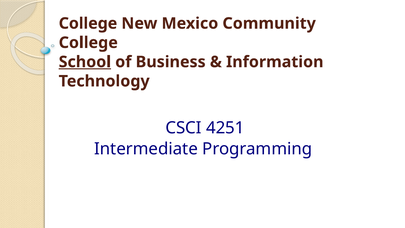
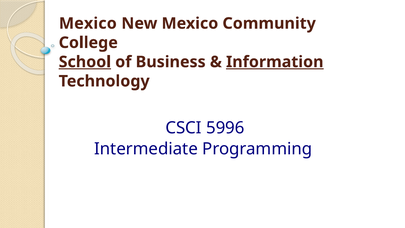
College at (88, 23): College -> Mexico
Information underline: none -> present
4251: 4251 -> 5996
